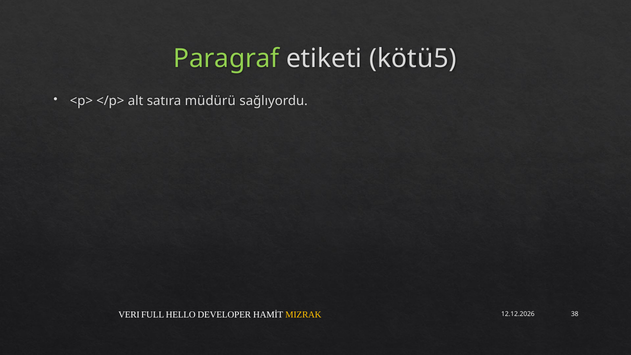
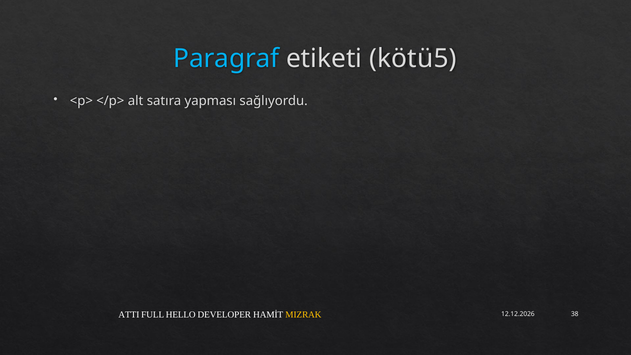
Paragraf colour: light green -> light blue
müdürü: müdürü -> yapması
VERI: VERI -> ATTI
